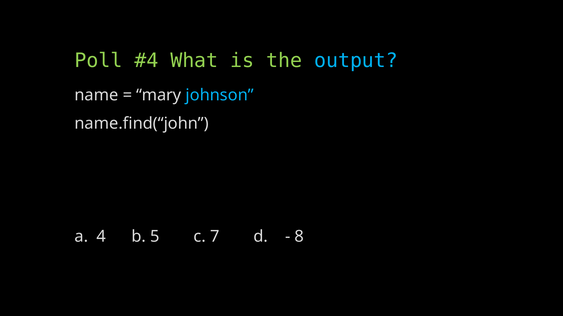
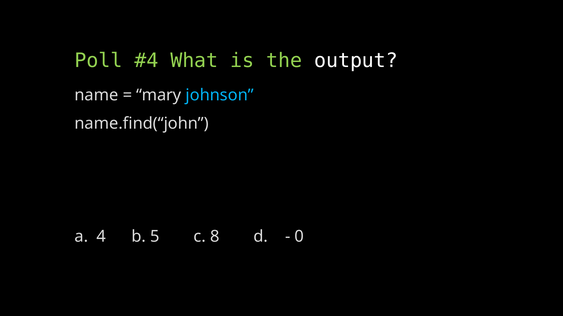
output colour: light blue -> white
7: 7 -> 8
8: 8 -> 0
